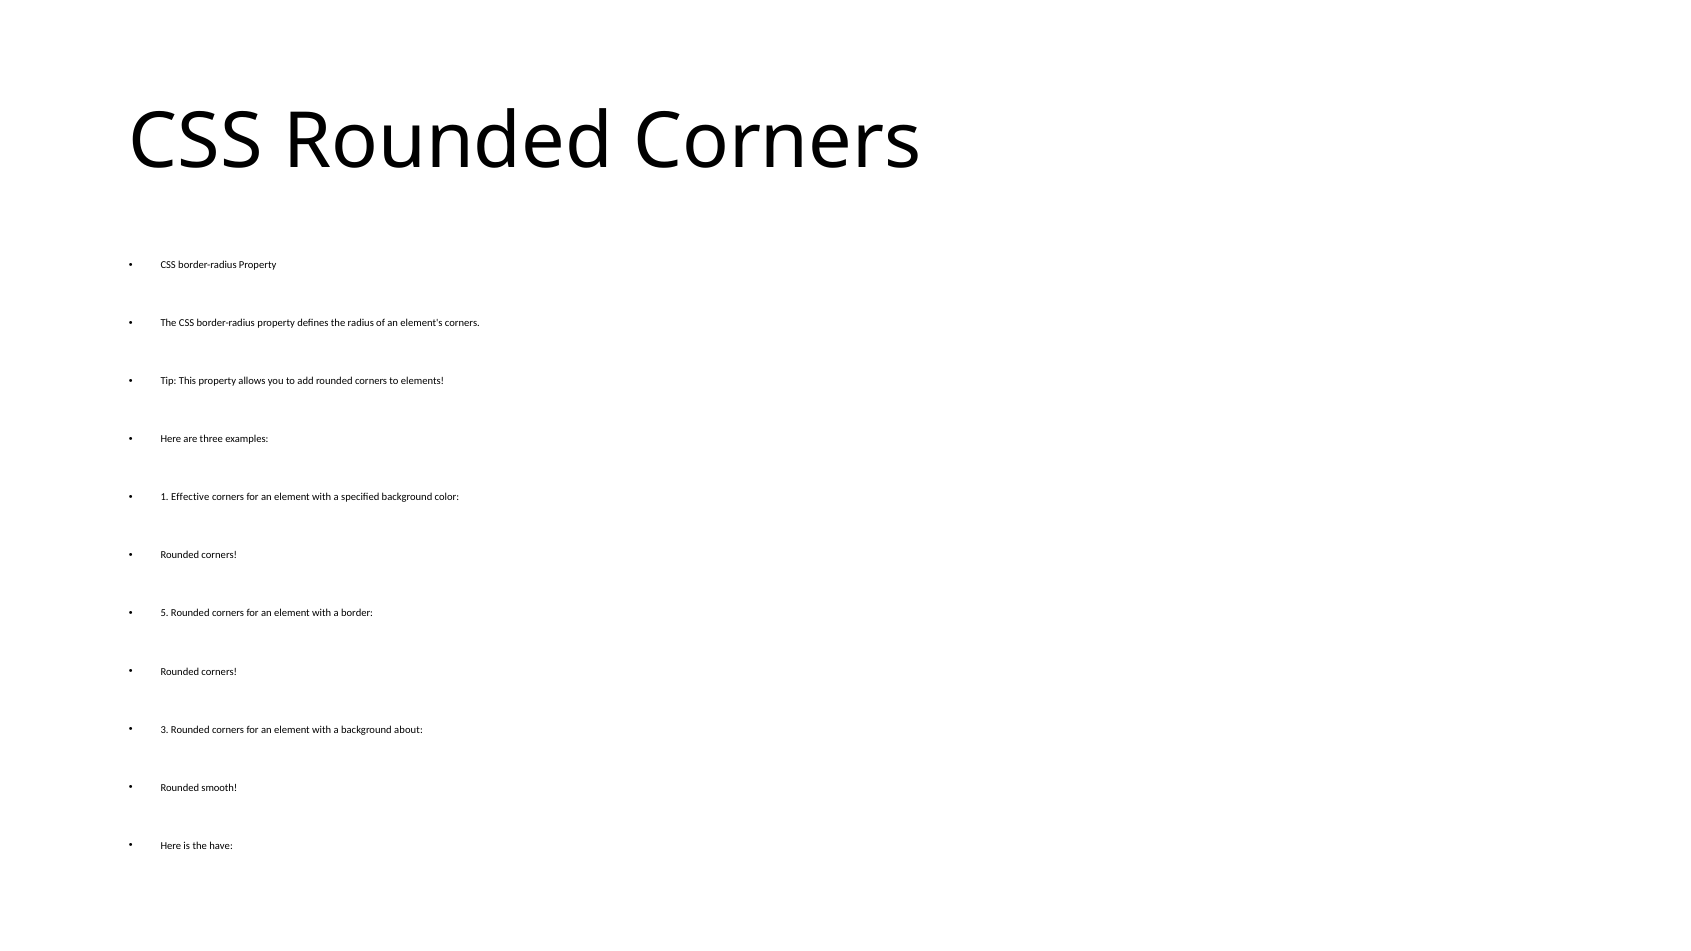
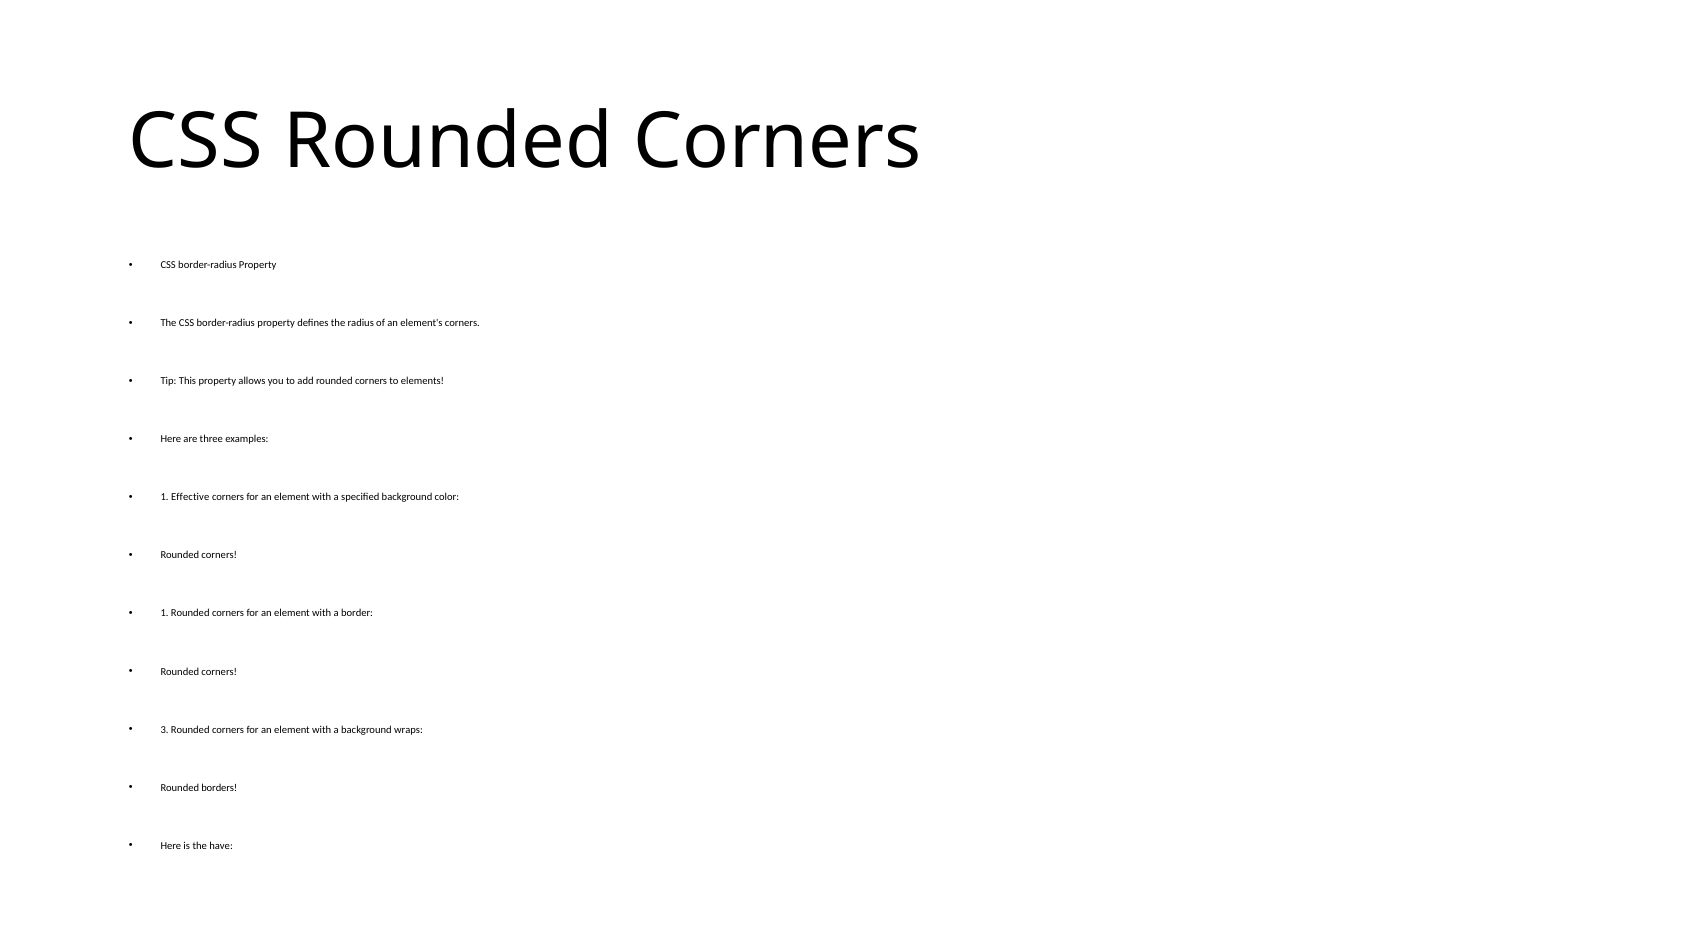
5 at (165, 614): 5 -> 1
about: about -> wraps
smooth: smooth -> borders
